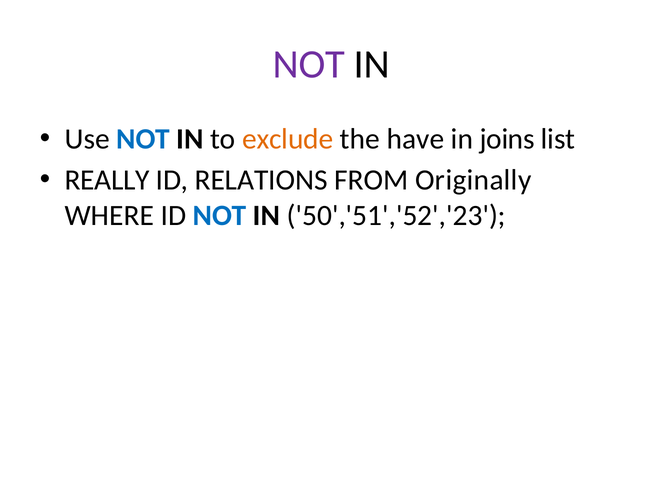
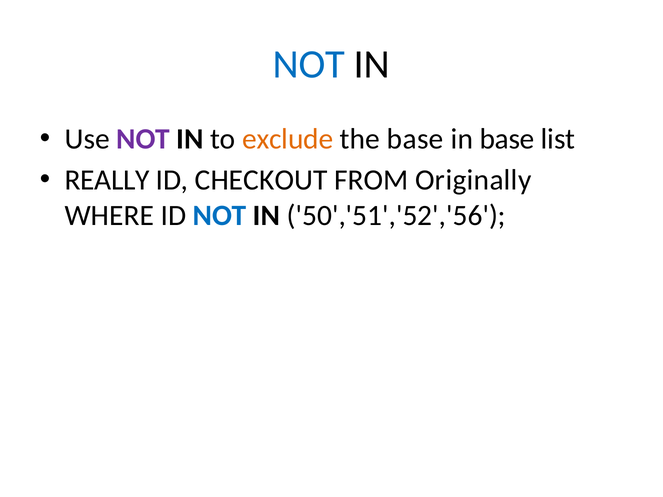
NOT at (309, 64) colour: purple -> blue
NOT at (143, 139) colour: blue -> purple
the have: have -> base
in joins: joins -> base
RELATIONS: RELATIONS -> CHECKOUT
50','51','52','23: 50','51','52','23 -> 50','51','52','56
